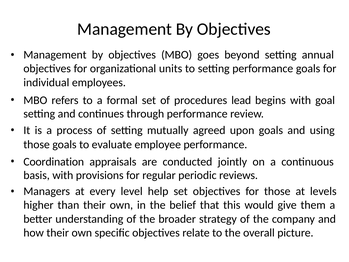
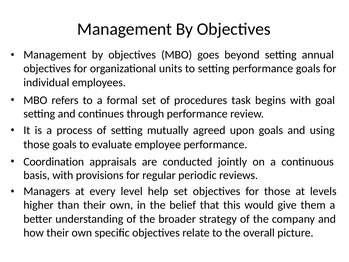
lead: lead -> task
